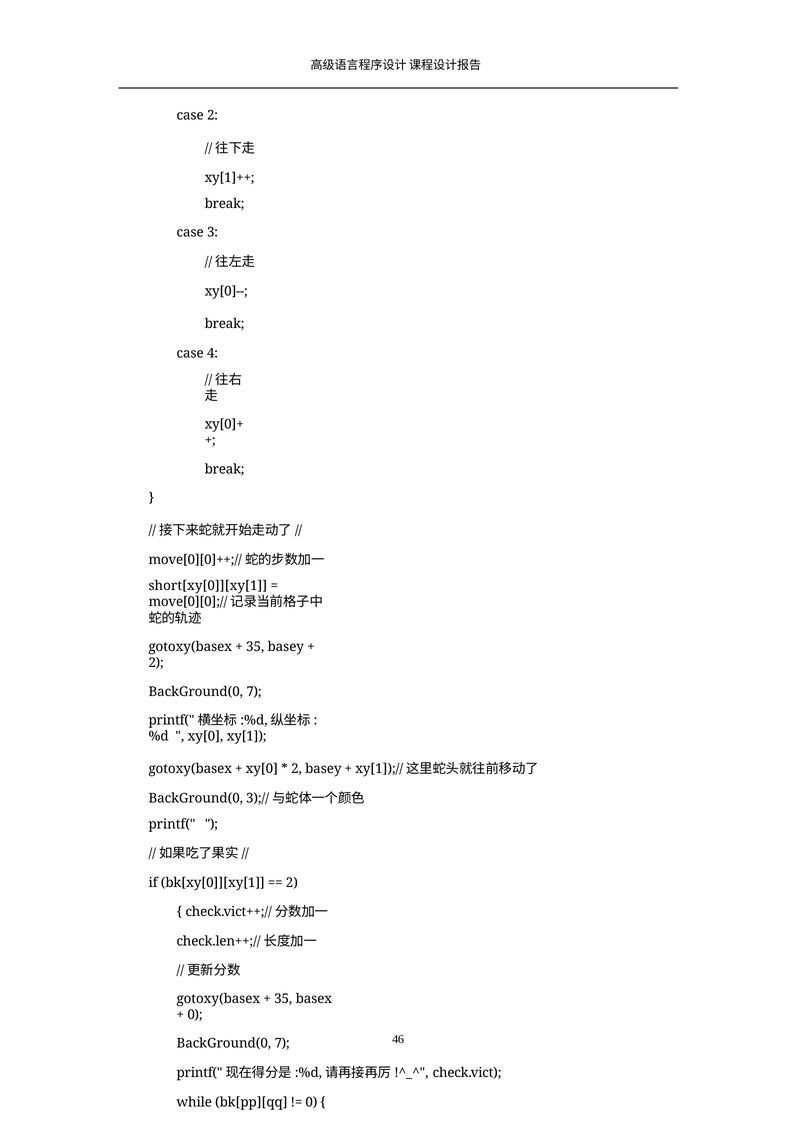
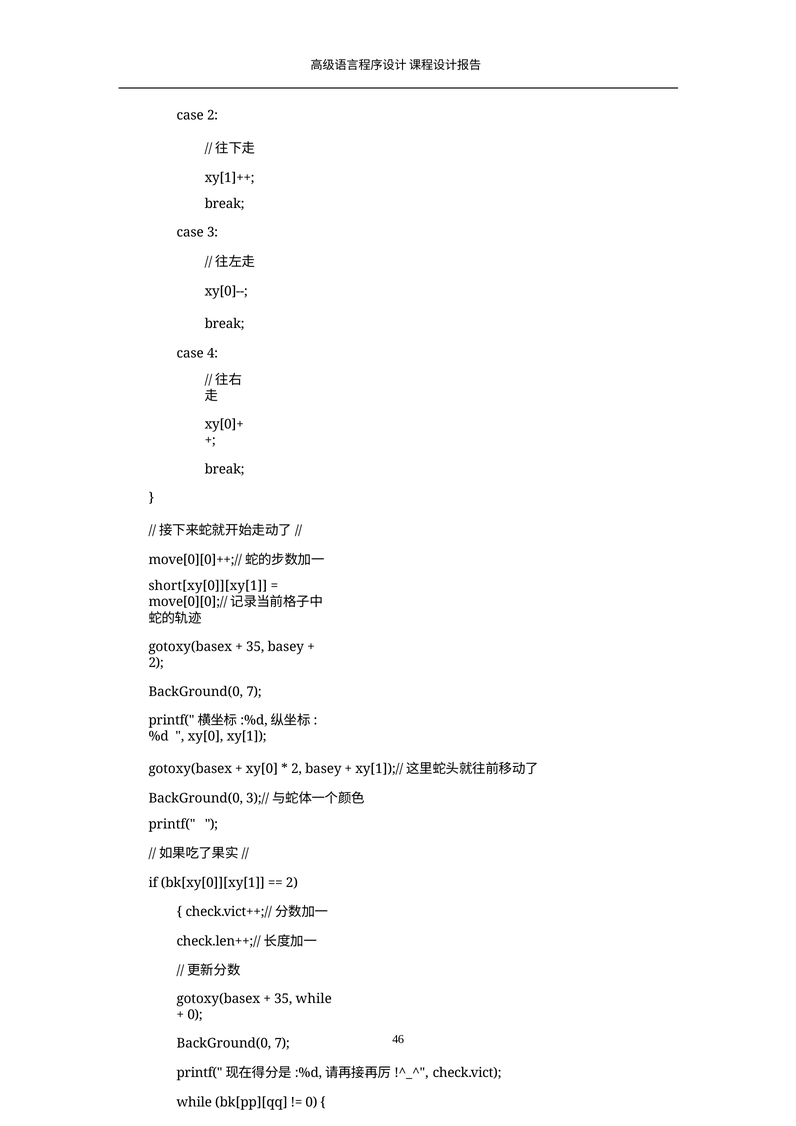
35 basex: basex -> while
